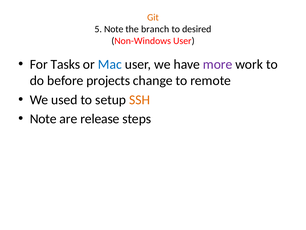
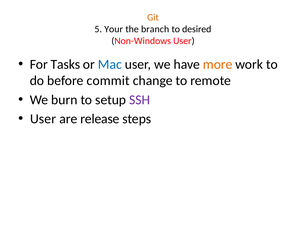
5 Note: Note -> Your
more colour: purple -> orange
projects: projects -> commit
used: used -> burn
SSH colour: orange -> purple
Note at (43, 119): Note -> User
